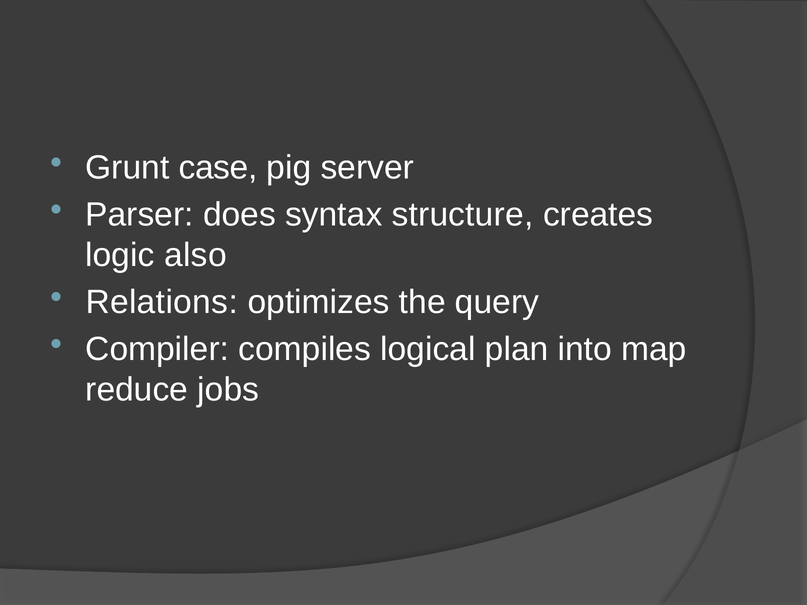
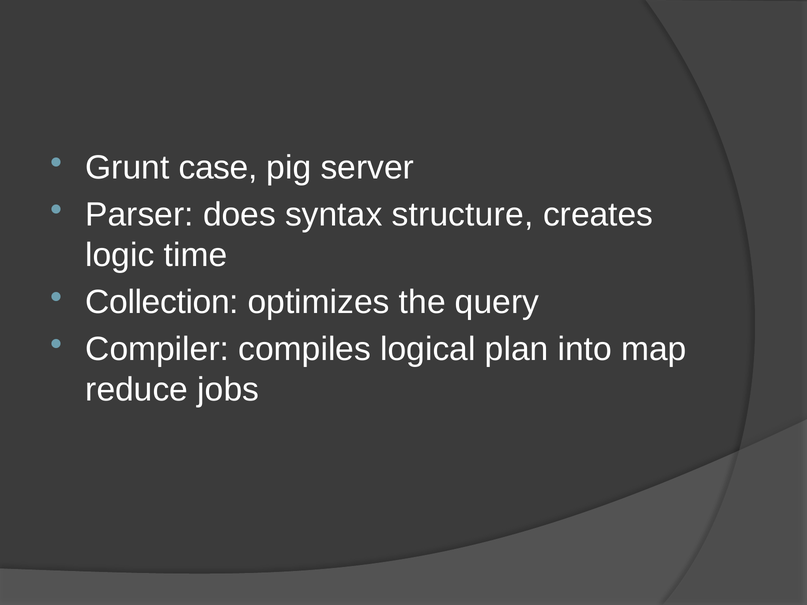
also: also -> time
Relations: Relations -> Collection
